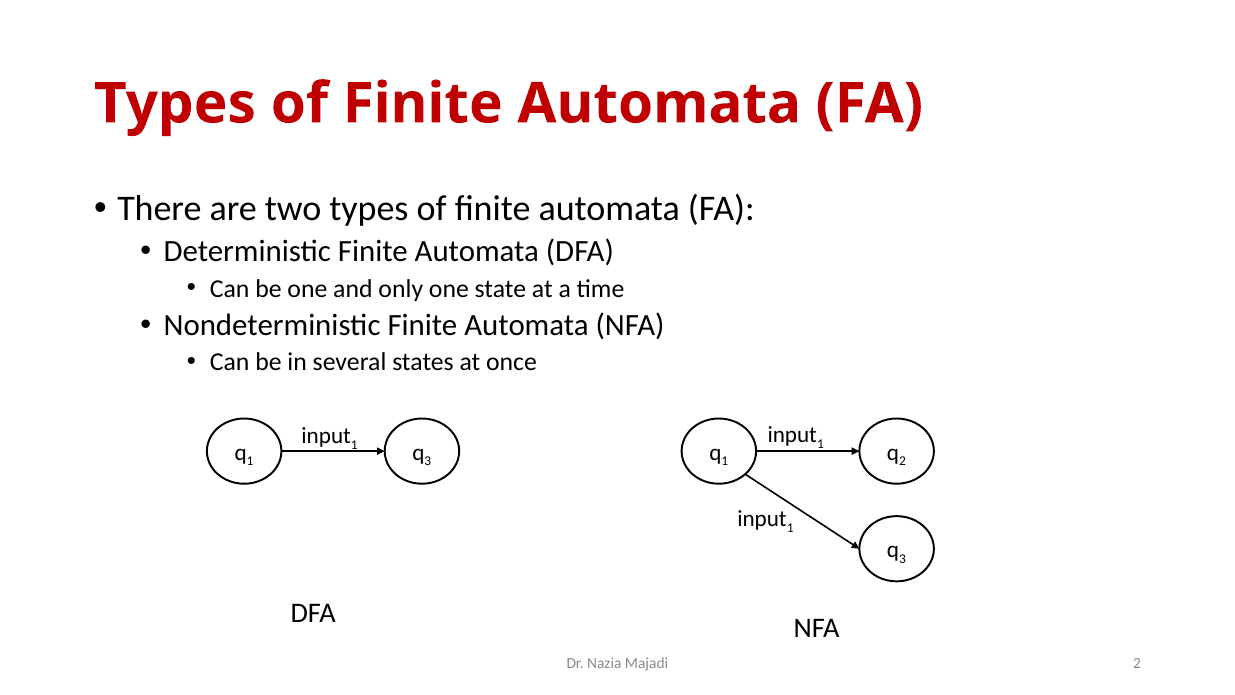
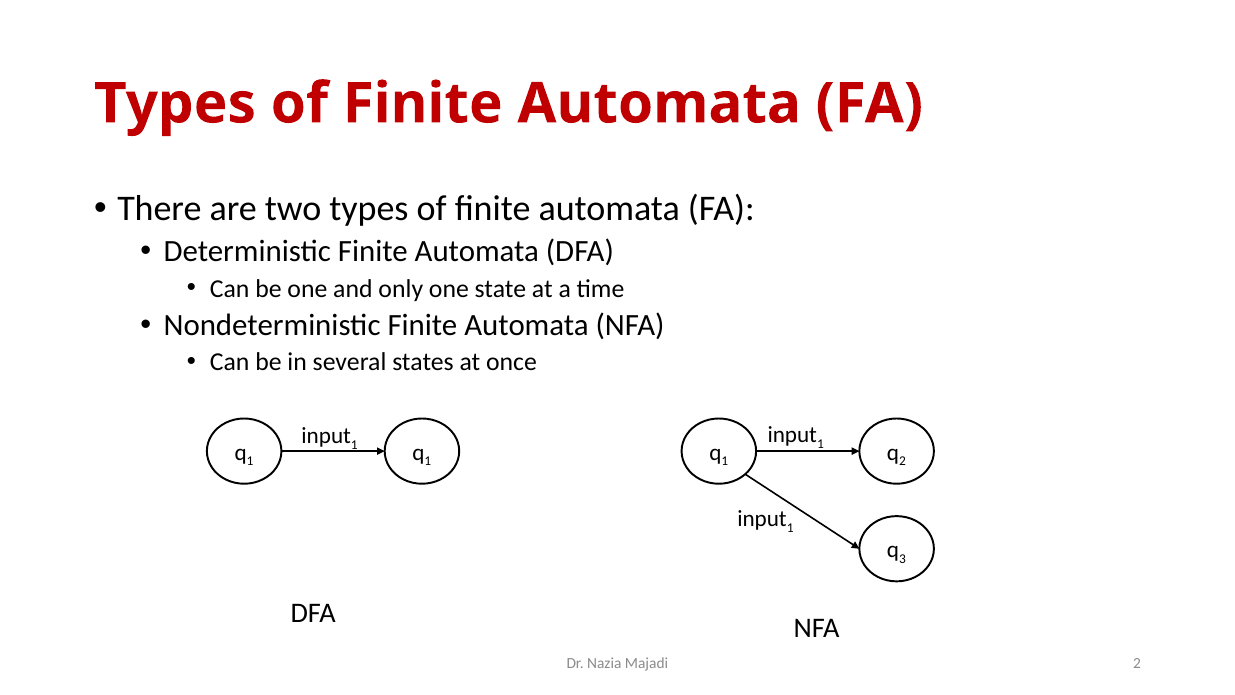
3 at (428, 461): 3 -> 1
